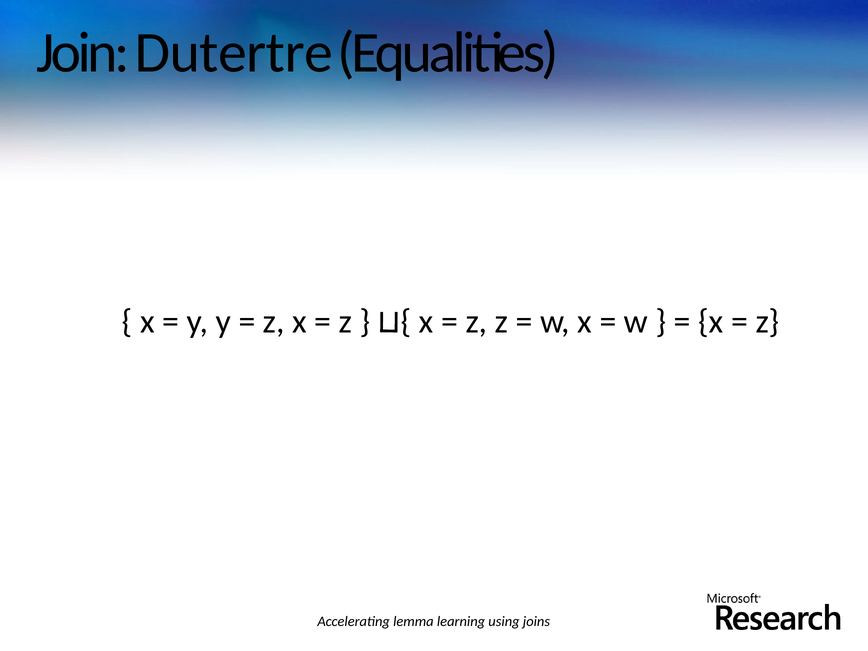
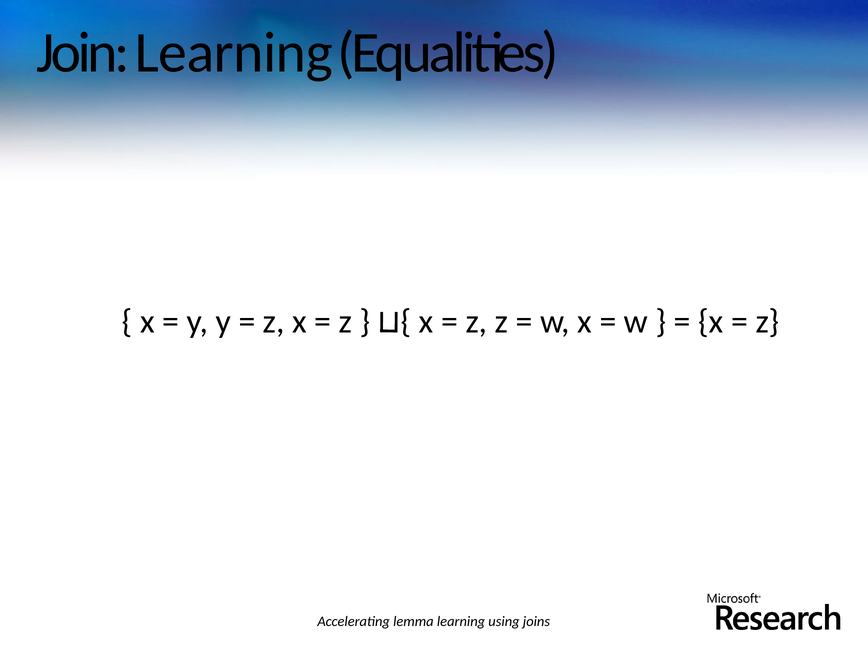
Join Dutertre: Dutertre -> Learning
